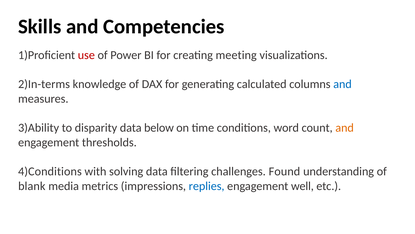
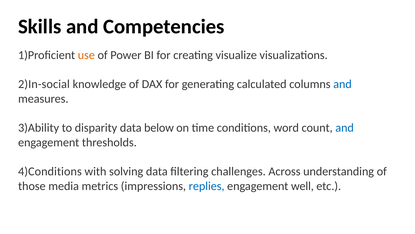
use colour: red -> orange
meeting: meeting -> visualize
2)In-terms: 2)In-terms -> 2)In-social
and at (345, 128) colour: orange -> blue
Found: Found -> Across
blank: blank -> those
